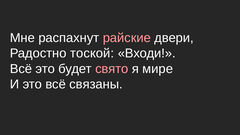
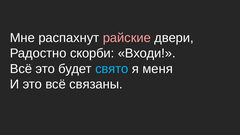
тоской: тоской -> скорби
свято colour: pink -> light blue
мире: мире -> меня
